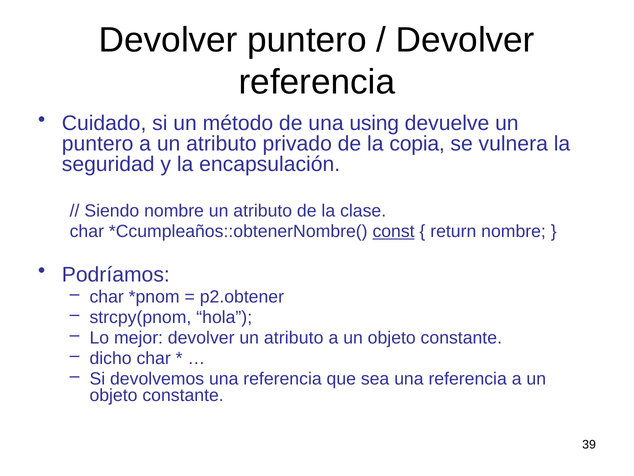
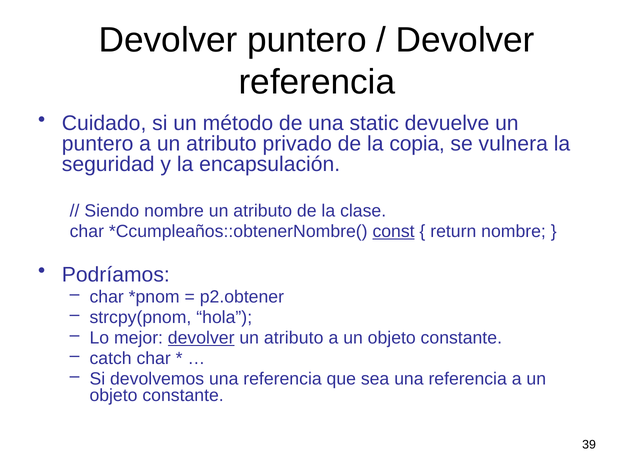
using: using -> static
devolver at (201, 337) underline: none -> present
dicho: dicho -> catch
